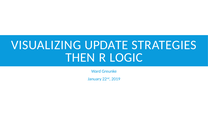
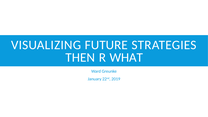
UPDATE: UPDATE -> FUTURE
LOGIC: LOGIC -> WHAT
